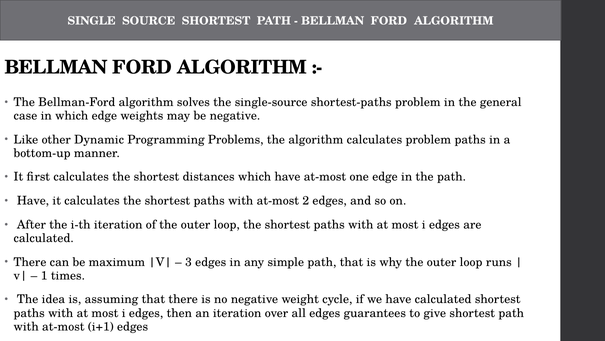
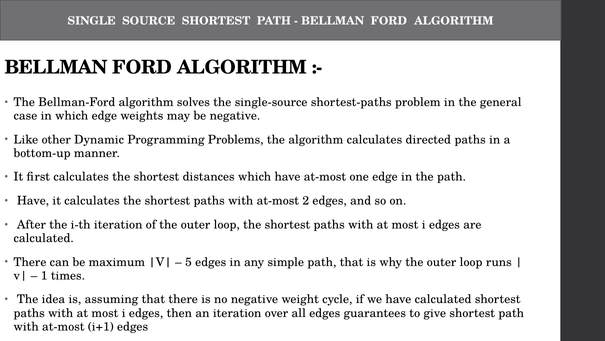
calculates problem: problem -> directed
3: 3 -> 5
